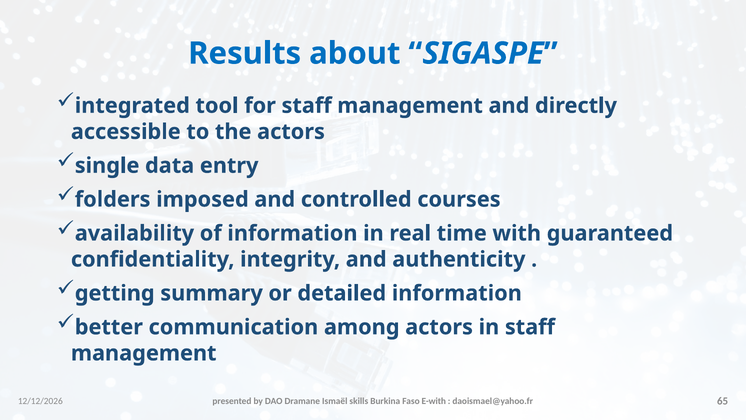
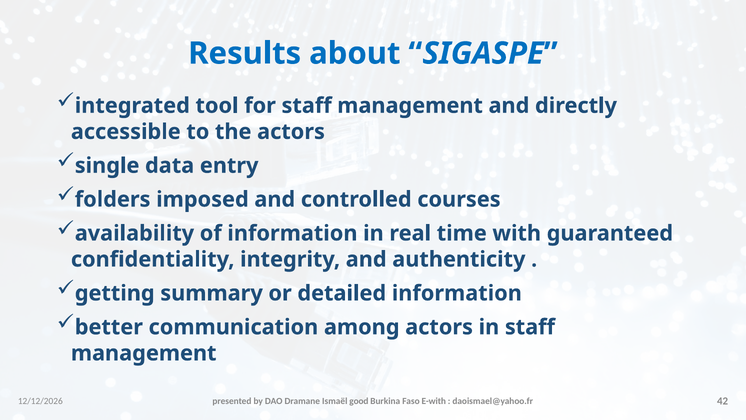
skills: skills -> good
65: 65 -> 42
